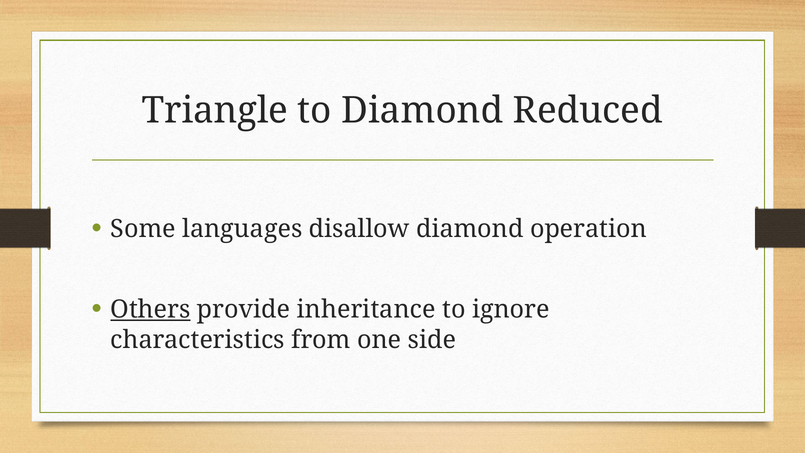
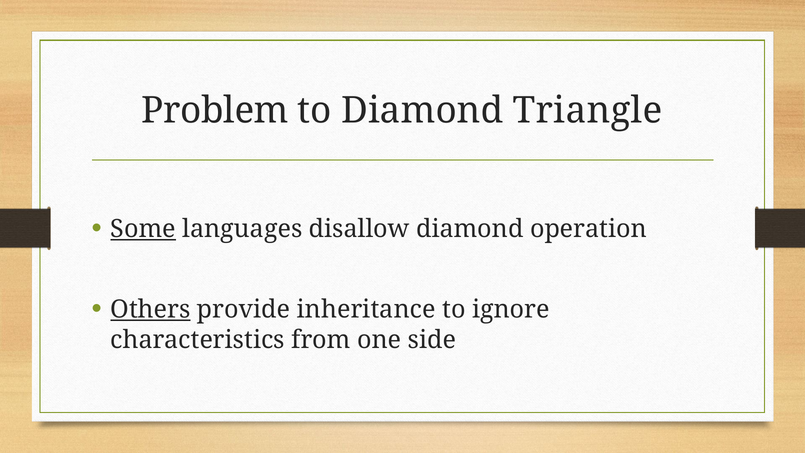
Triangle: Triangle -> Problem
Reduced: Reduced -> Triangle
Some underline: none -> present
